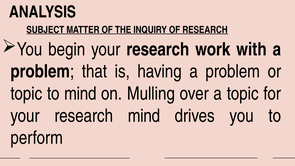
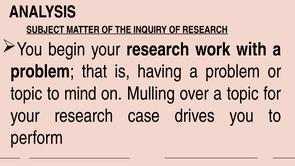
research mind: mind -> case
